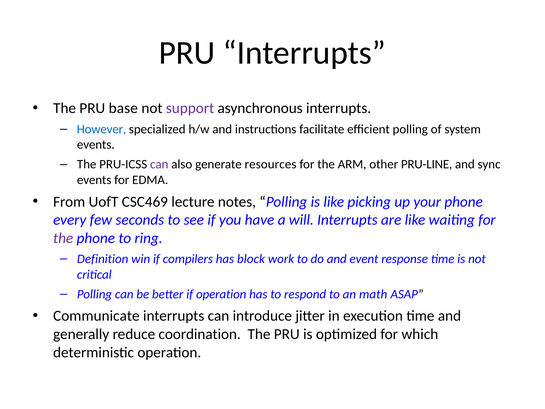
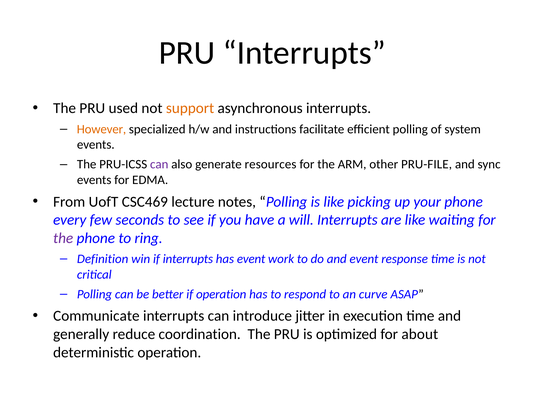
base: base -> used
support colour: purple -> orange
However colour: blue -> orange
PRU-LINE: PRU-LINE -> PRU-FILE
if compilers: compilers -> interrupts
has block: block -> event
math: math -> curve
which: which -> about
